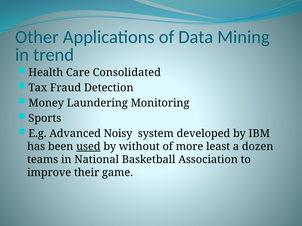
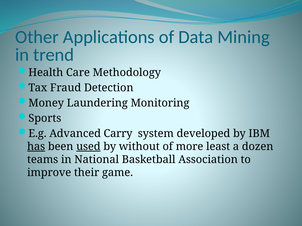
Consolidated: Consolidated -> Methodology
Noisy: Noisy -> Carry
has underline: none -> present
